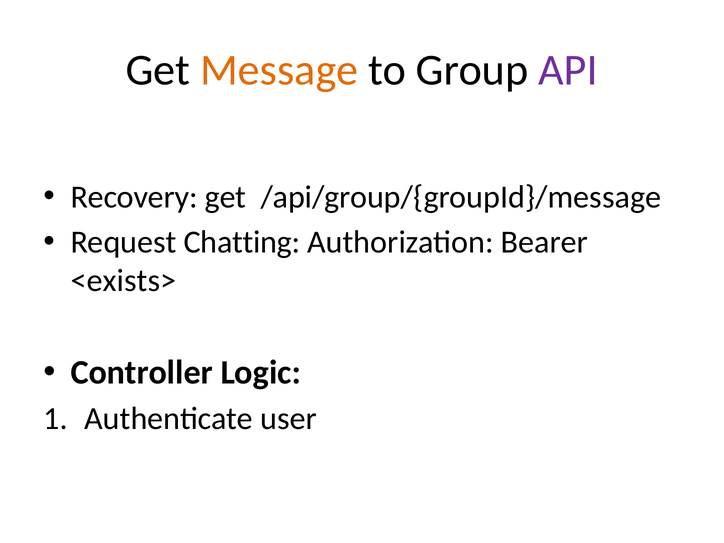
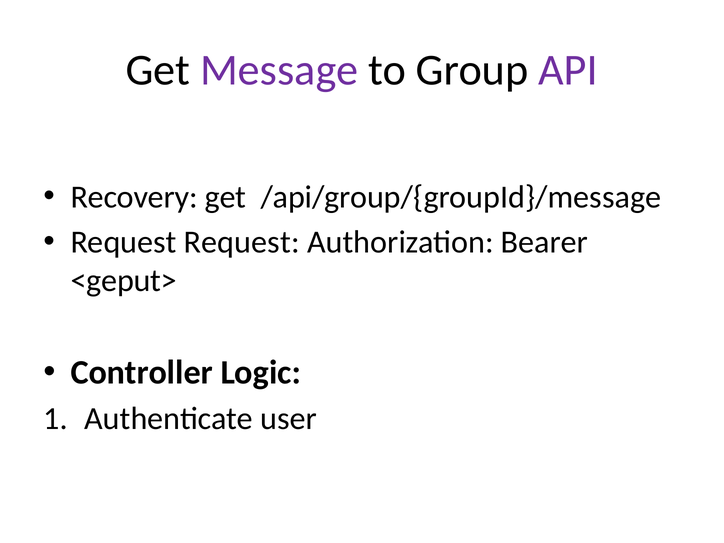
Message colour: orange -> purple
Request Chatting: Chatting -> Request
<exists>: <exists> -> <geput>
